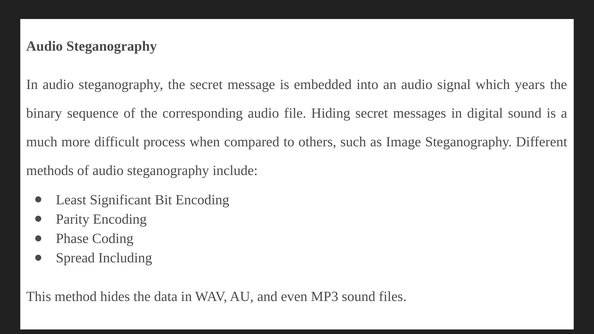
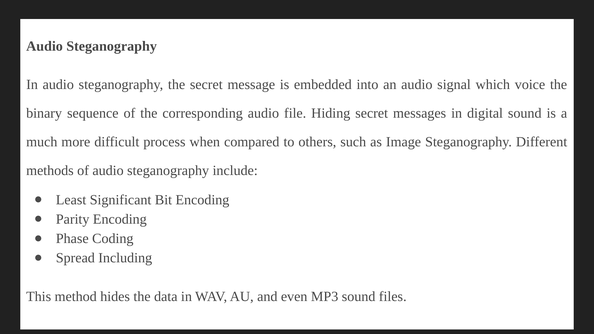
years: years -> voice
